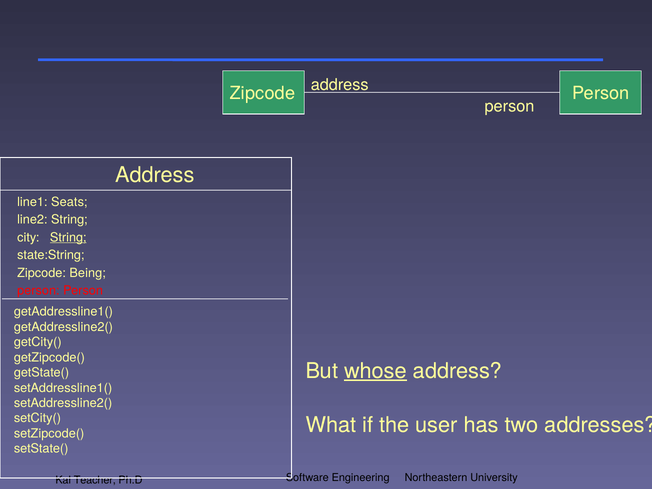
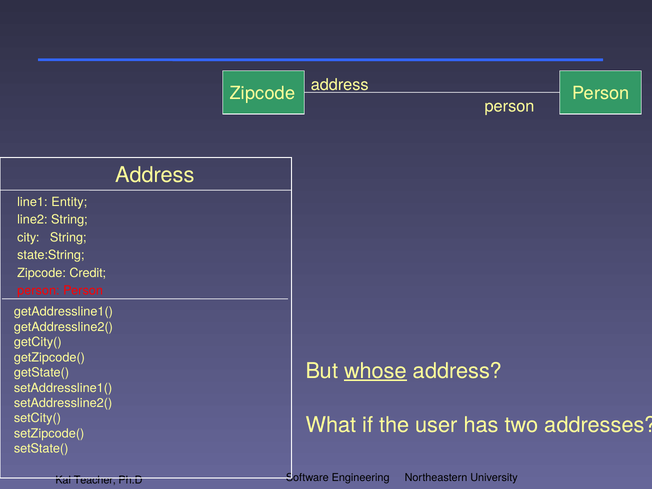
Seats: Seats -> Entity
String at (68, 237) underline: present -> none
Being: Being -> Credit
